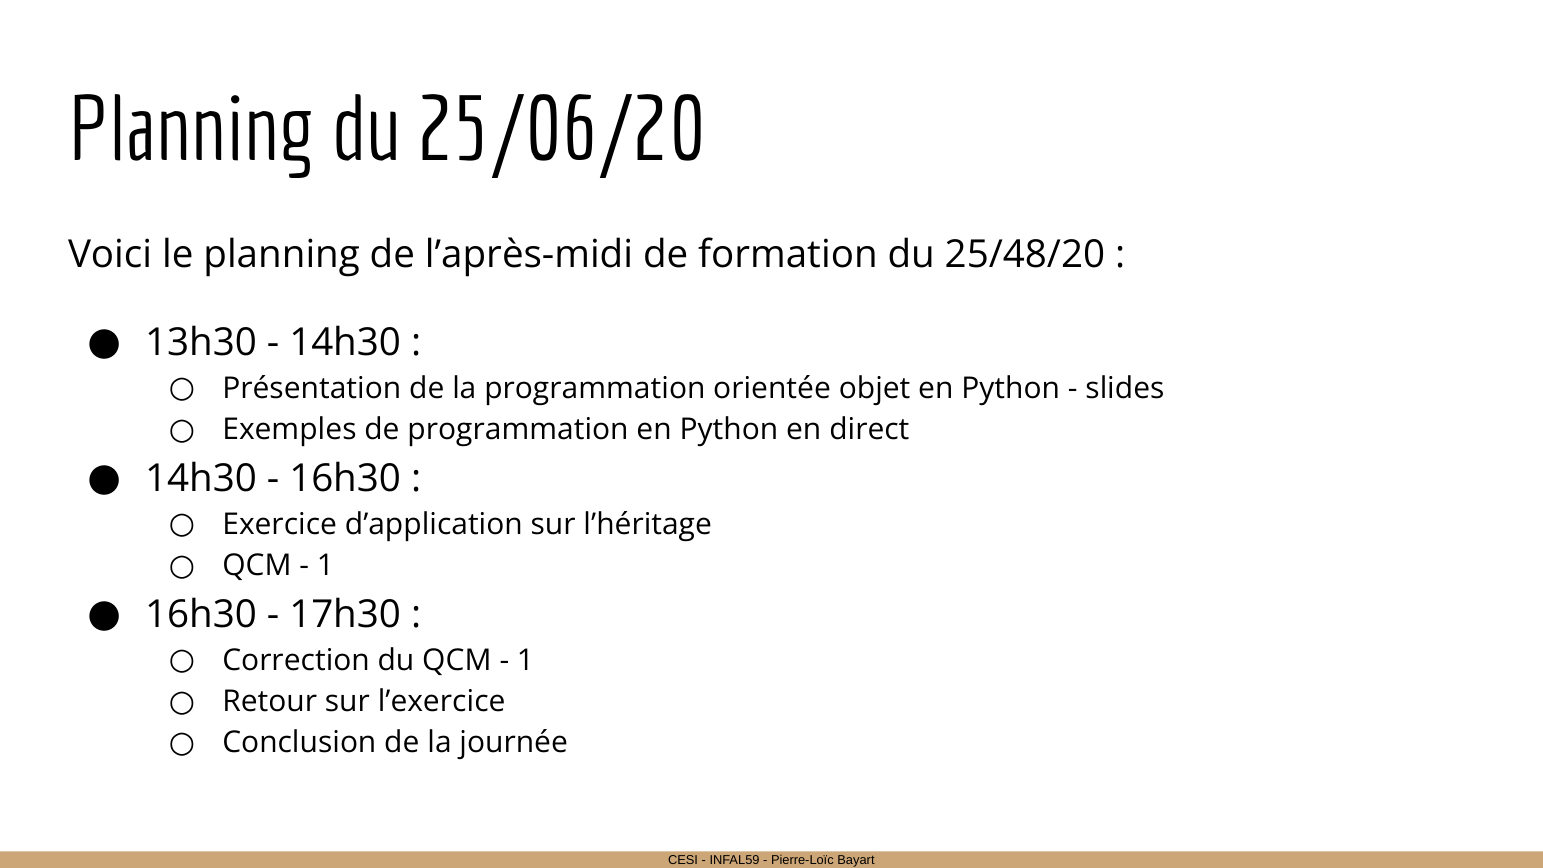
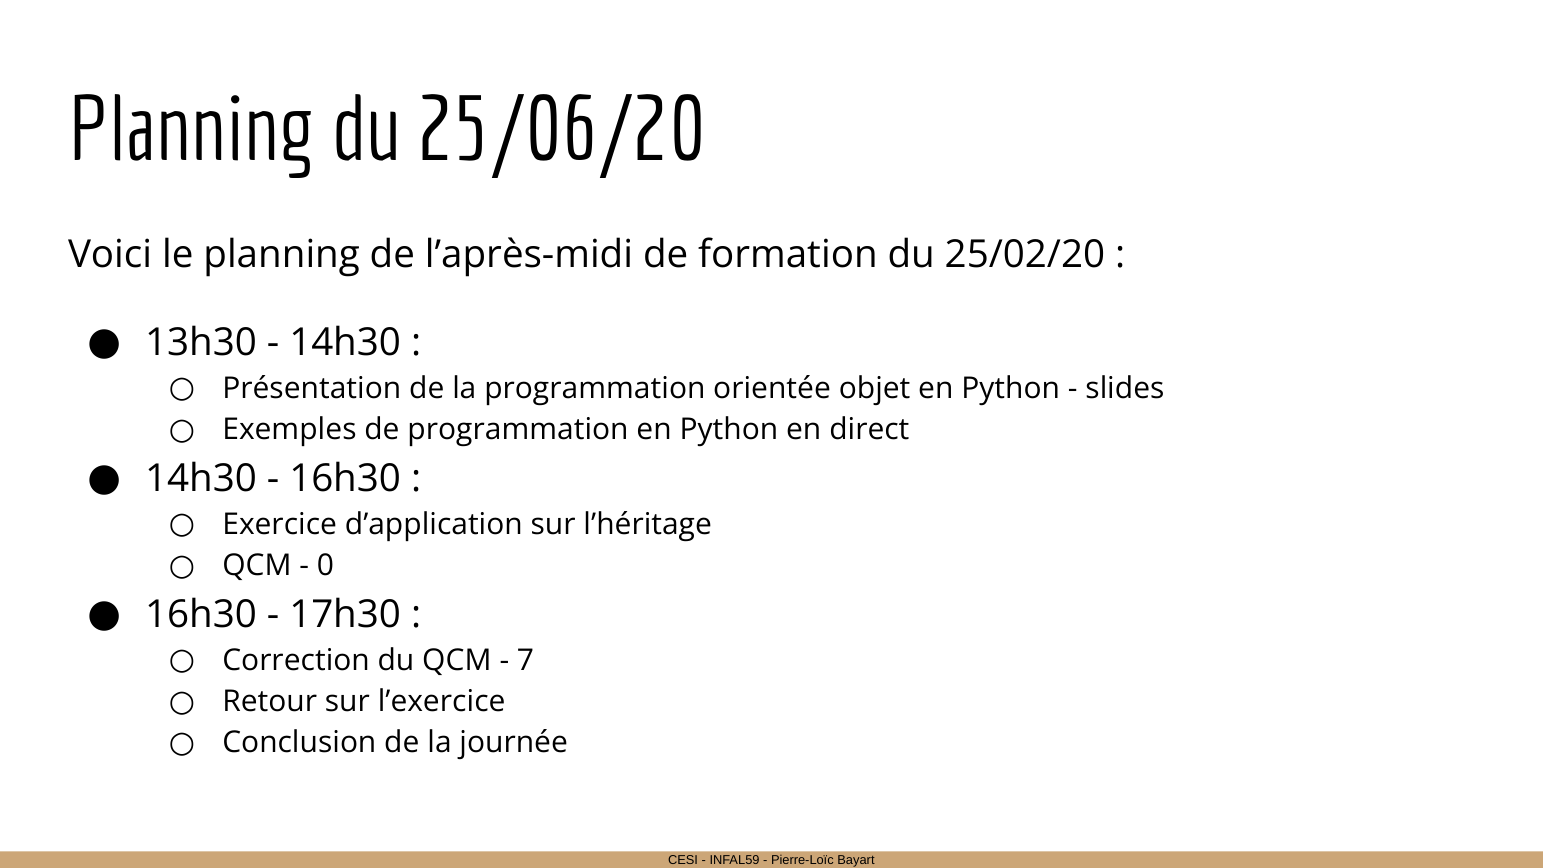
25/48/20: 25/48/20 -> 25/02/20
1 at (325, 566): 1 -> 0
1 at (526, 660): 1 -> 7
